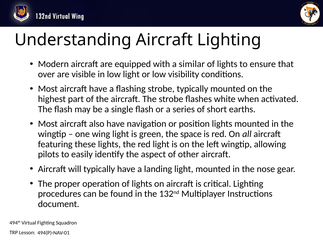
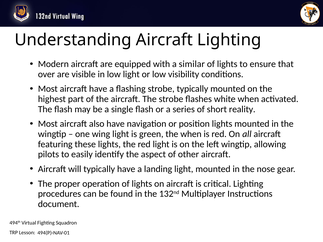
earths: earths -> reality
the space: space -> when
